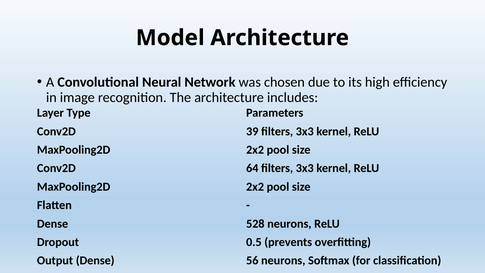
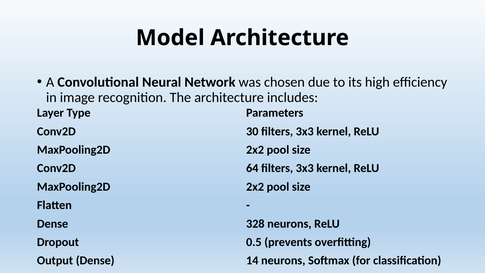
39: 39 -> 30
528: 528 -> 328
56: 56 -> 14
